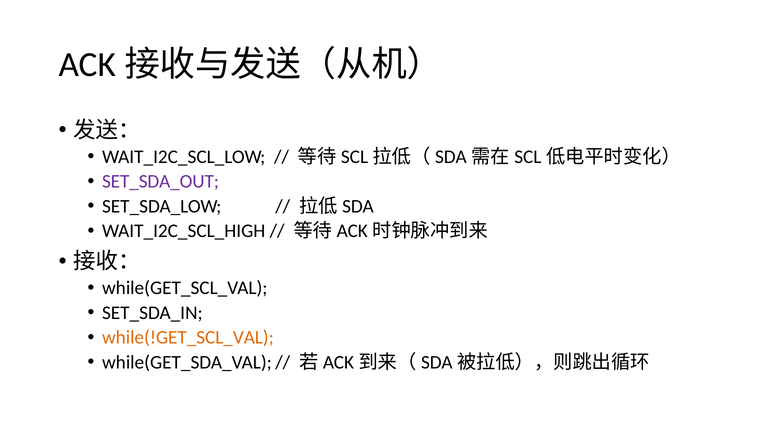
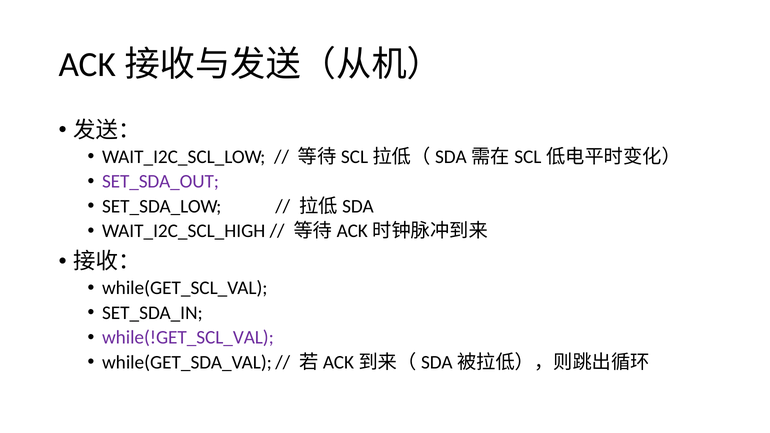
while(!GET_SCL_VAL colour: orange -> purple
